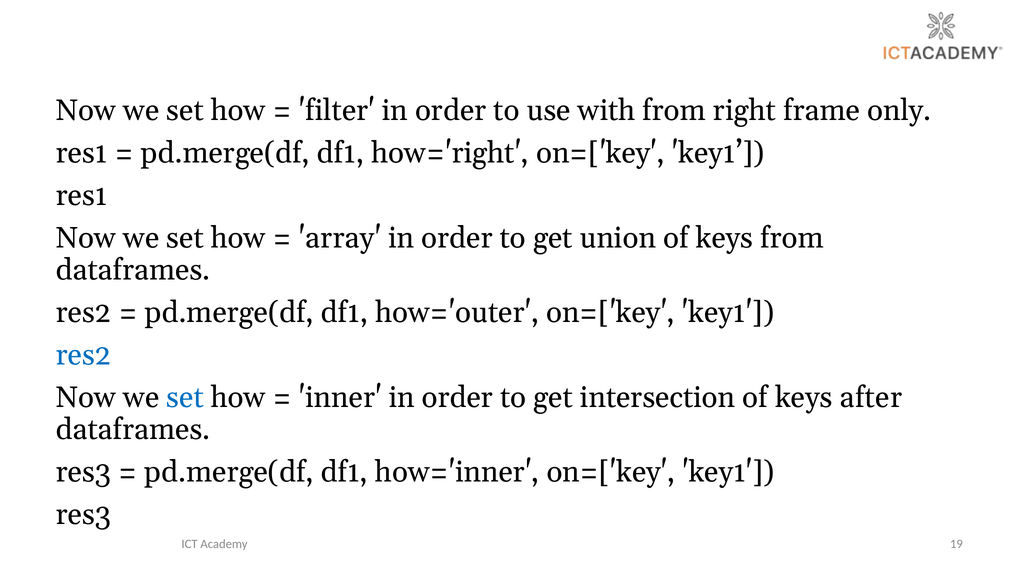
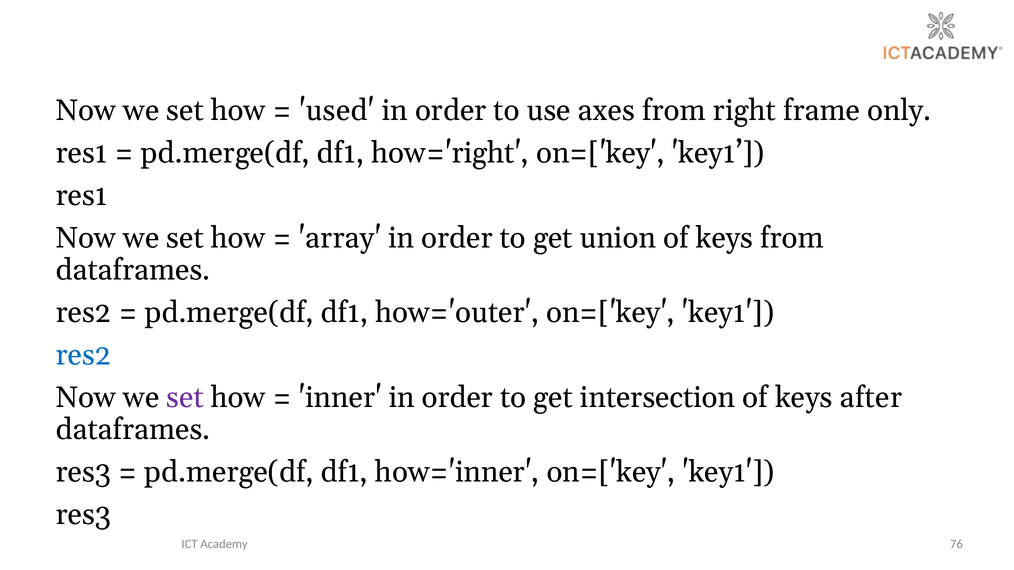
filter: filter -> used
with: with -> axes
set at (185, 398) colour: blue -> purple
19: 19 -> 76
